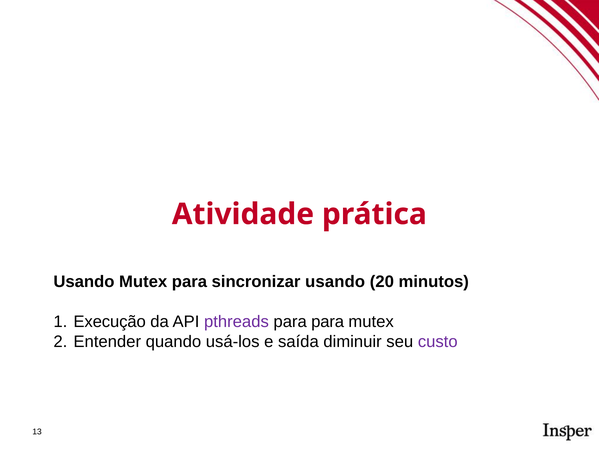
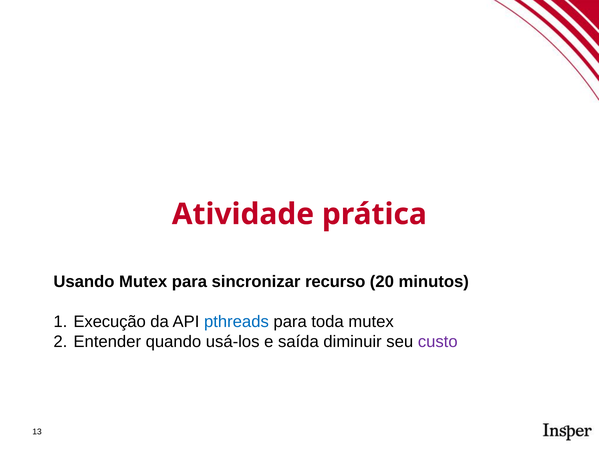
sincronizar usando: usando -> recurso
pthreads colour: purple -> blue
para para: para -> toda
